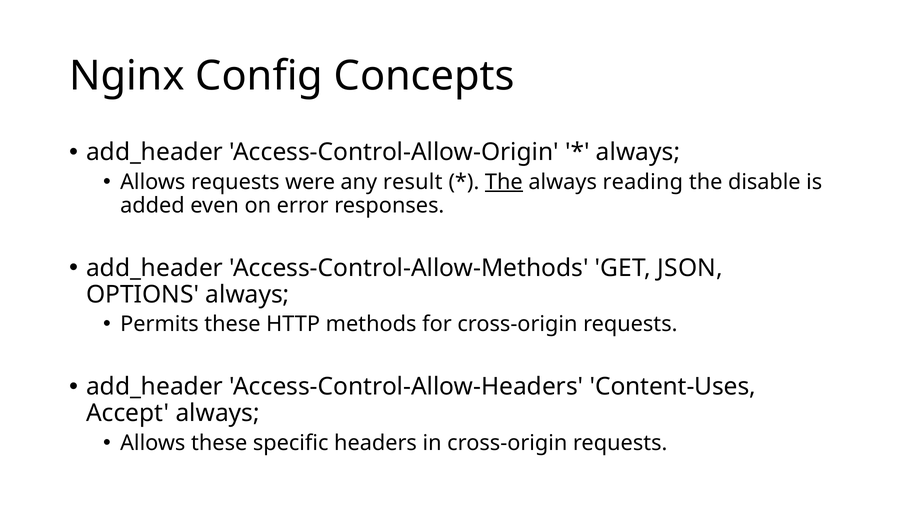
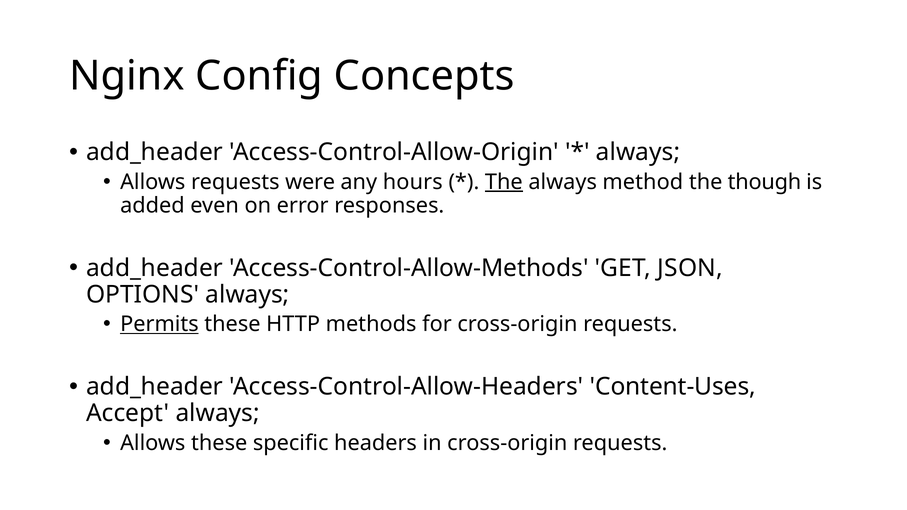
result: result -> hours
reading: reading -> method
disable: disable -> though
Permits underline: none -> present
